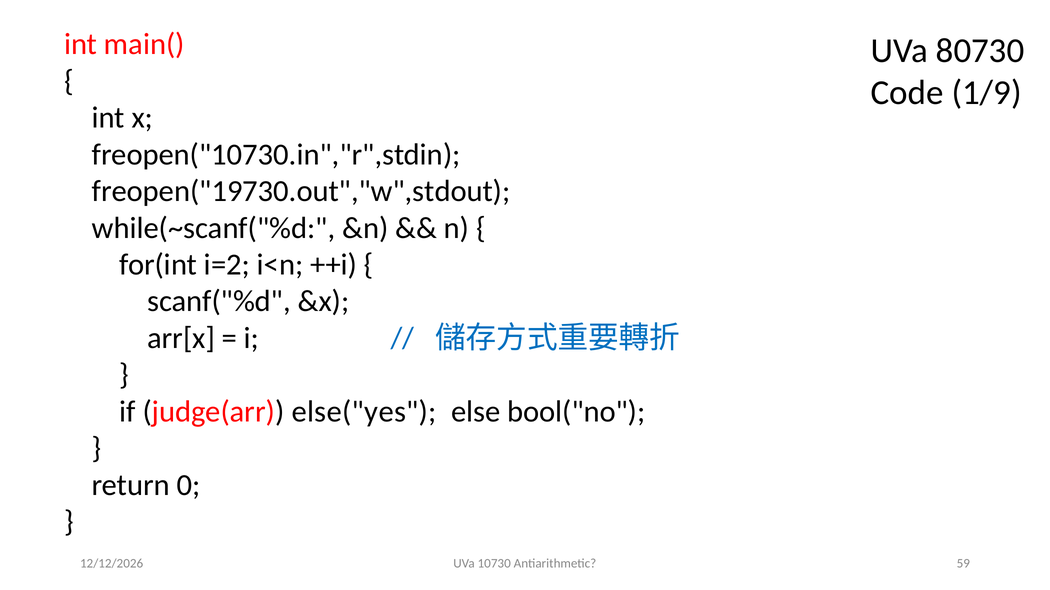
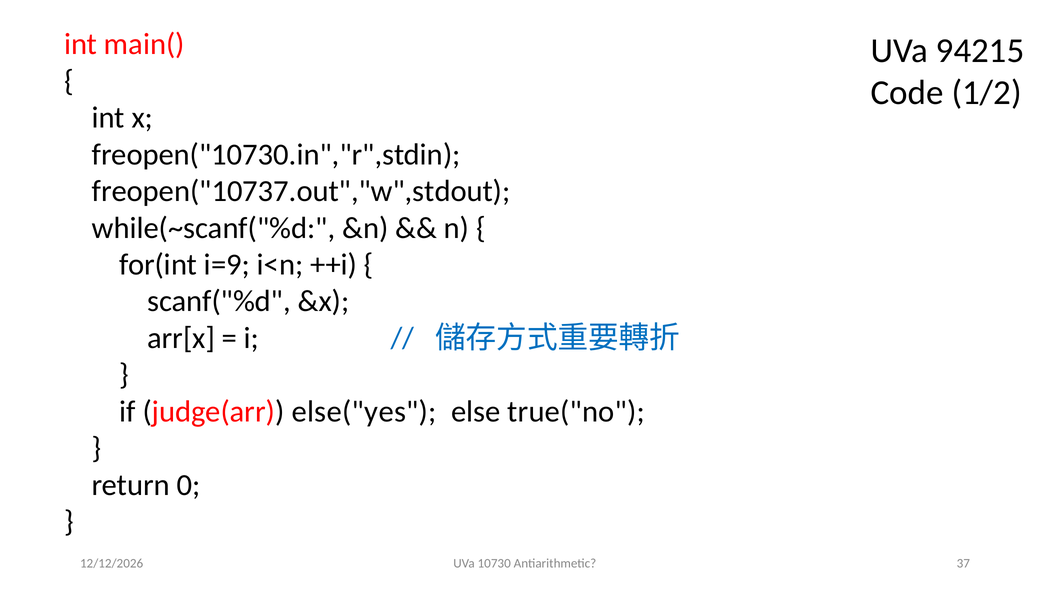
80730: 80730 -> 94215
1/9: 1/9 -> 1/2
freopen("19730.out","w",stdout: freopen("19730.out","w",stdout -> freopen("10737.out","w",stdout
i=2: i=2 -> i=9
bool("no: bool("no -> true("no
59: 59 -> 37
